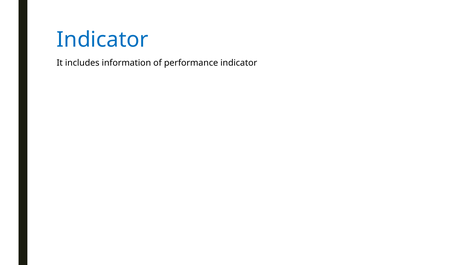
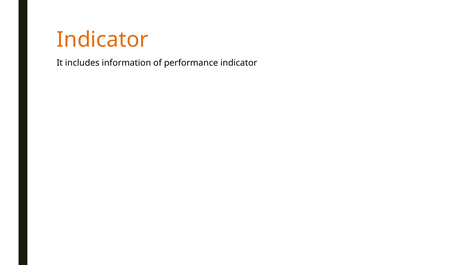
Indicator at (103, 40) colour: blue -> orange
